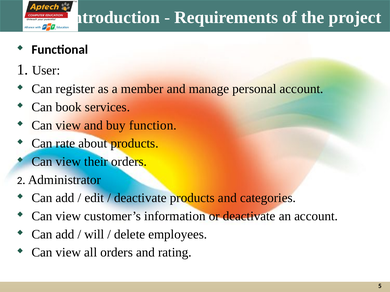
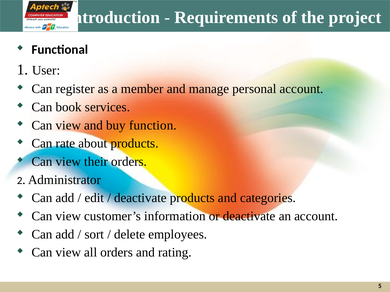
will: will -> sort
